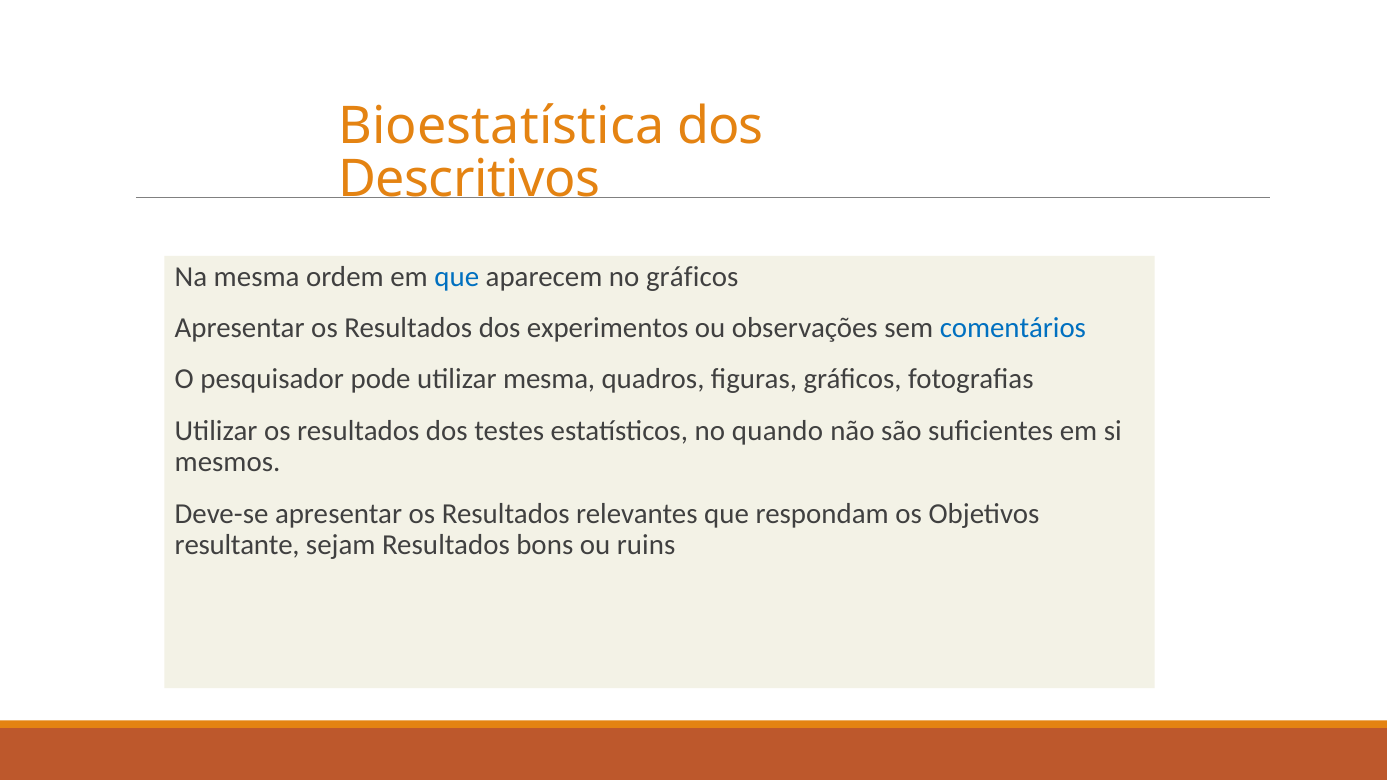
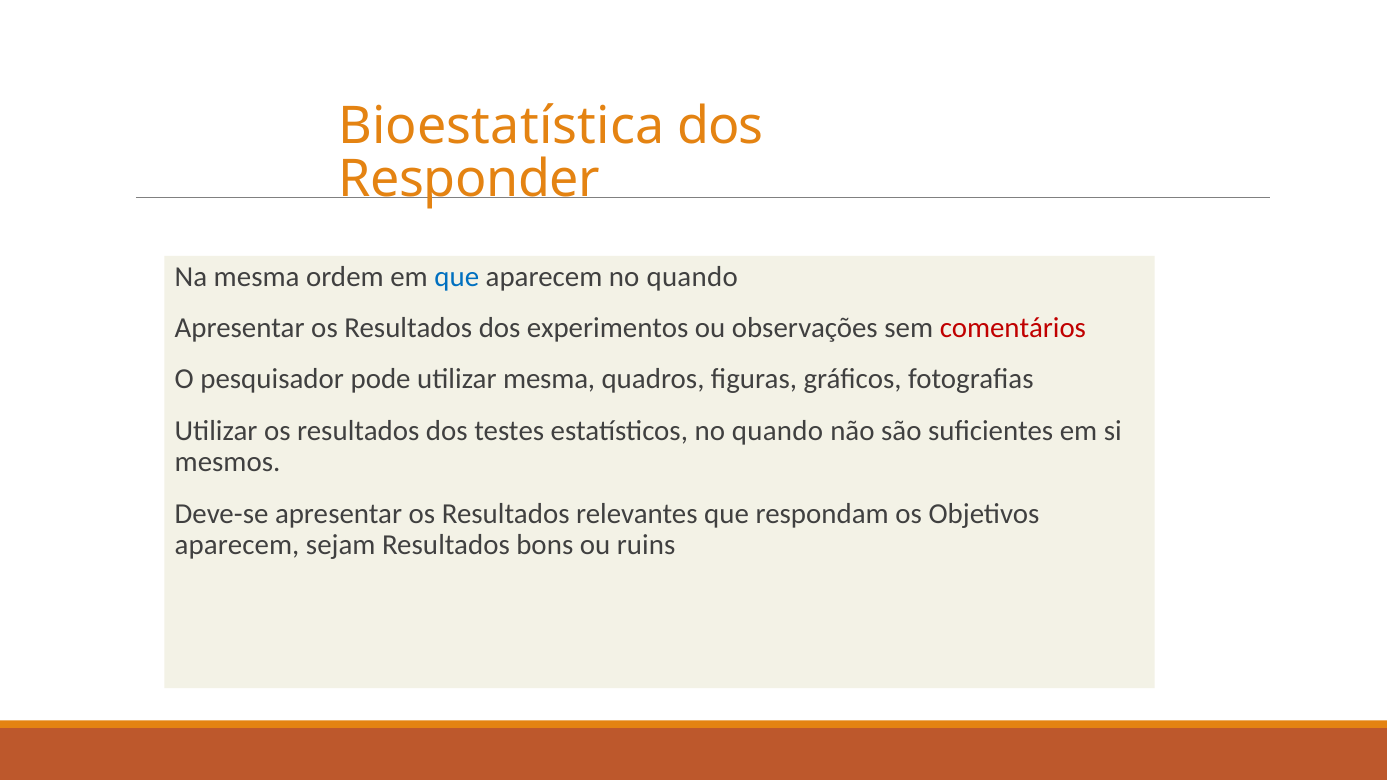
Descritivos: Descritivos -> Responder
aparecem no gráficos: gráficos -> quando
comentários colour: blue -> red
resultante at (237, 545): resultante -> aparecem
